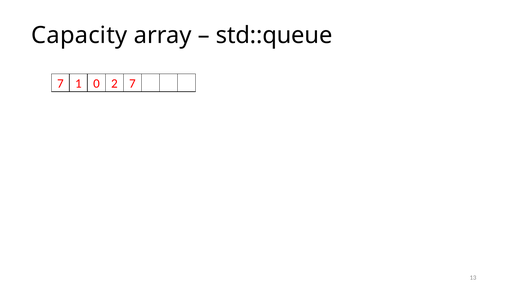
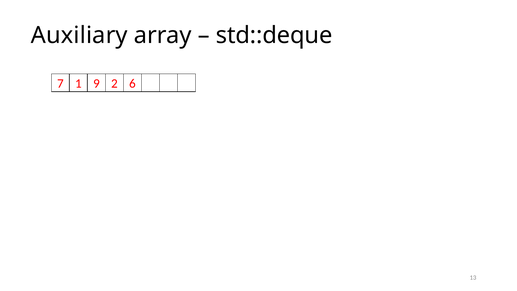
Capacity: Capacity -> Auxiliary
std::queue: std::queue -> std::deque
0: 0 -> 9
2 7: 7 -> 6
